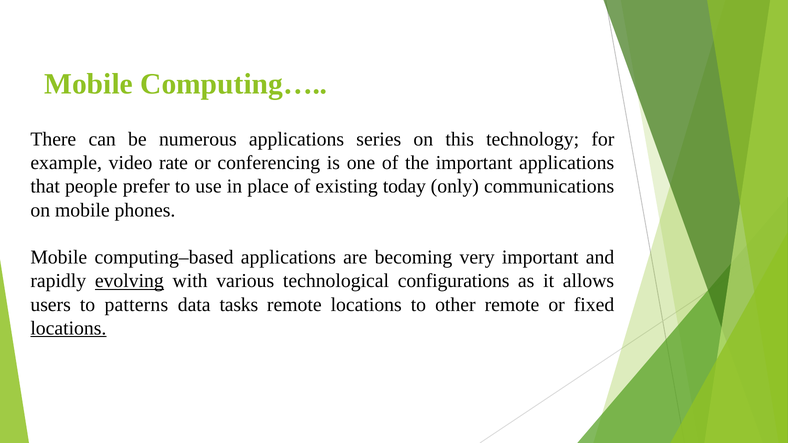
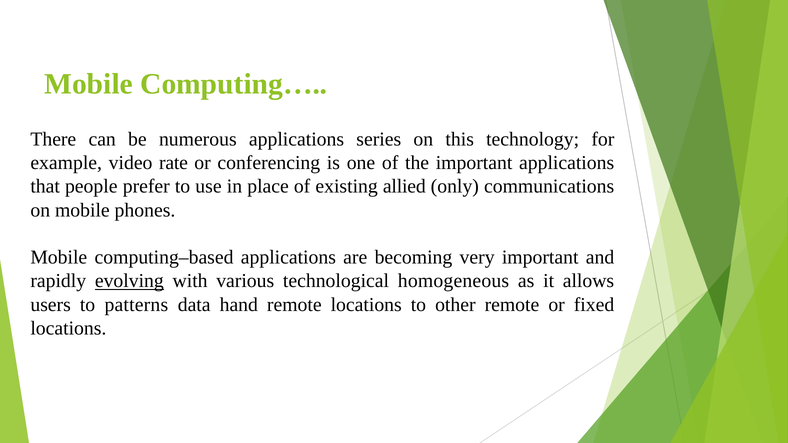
today: today -> allied
configurations: configurations -> homogeneous
tasks: tasks -> hand
locations at (68, 328) underline: present -> none
